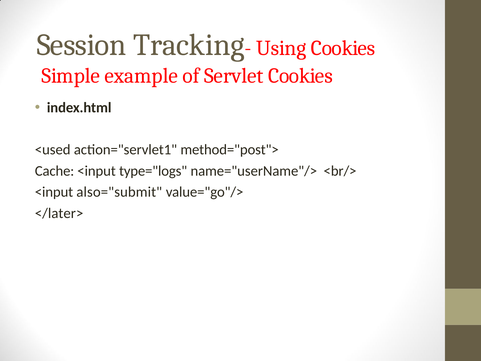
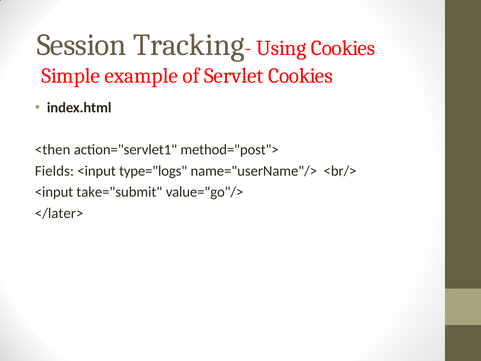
<used: <used -> <then
Cache: Cache -> Fields
also="submit: also="submit -> take="submit
